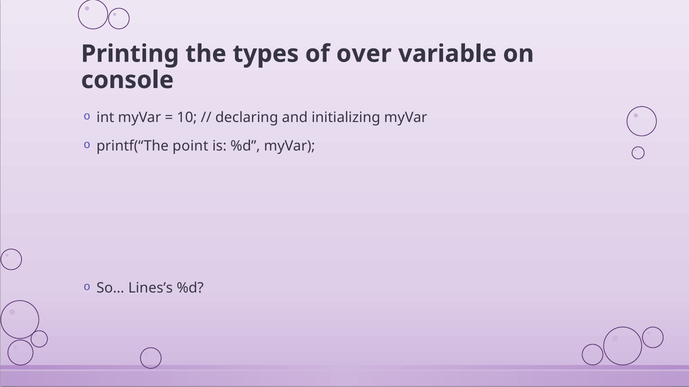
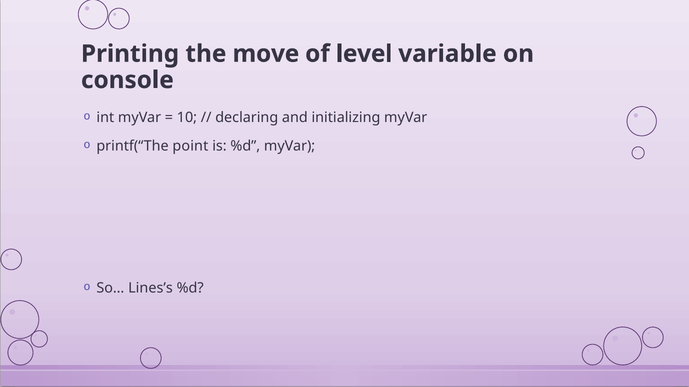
types: types -> move
over: over -> level
